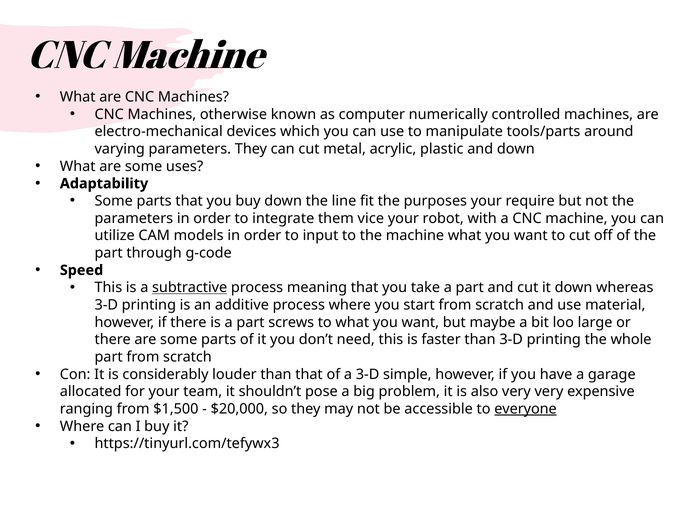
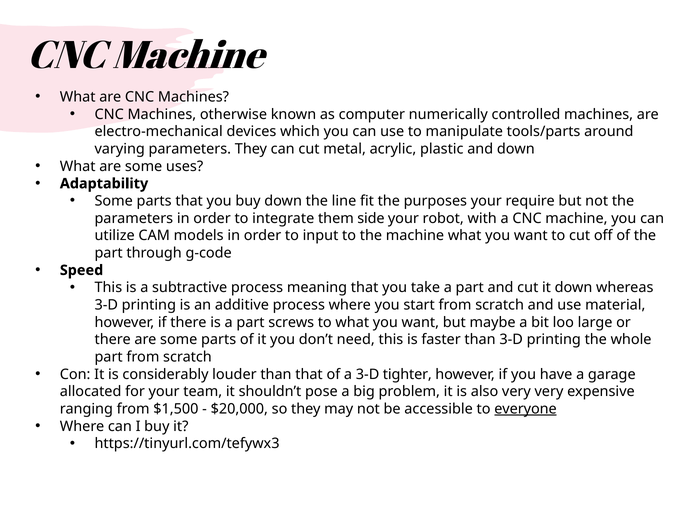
vice: vice -> side
subtractive underline: present -> none
simple: simple -> tighter
